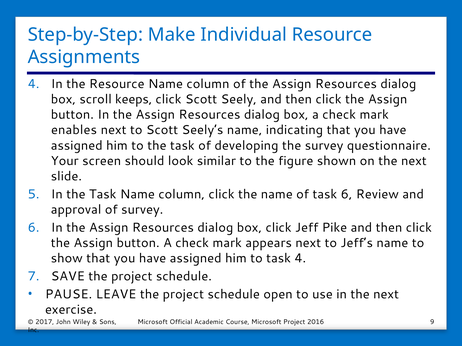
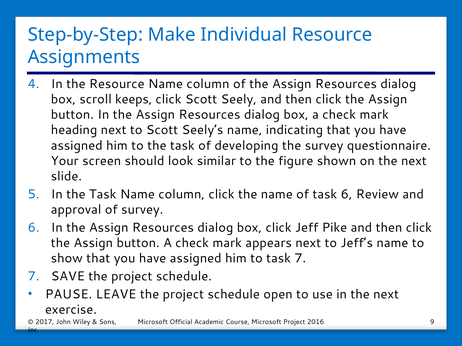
enables: enables -> heading
task 4: 4 -> 7
